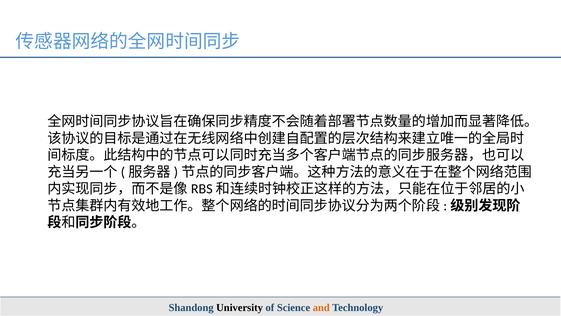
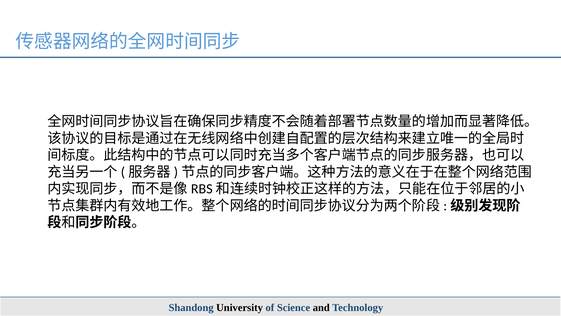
and colour: orange -> black
